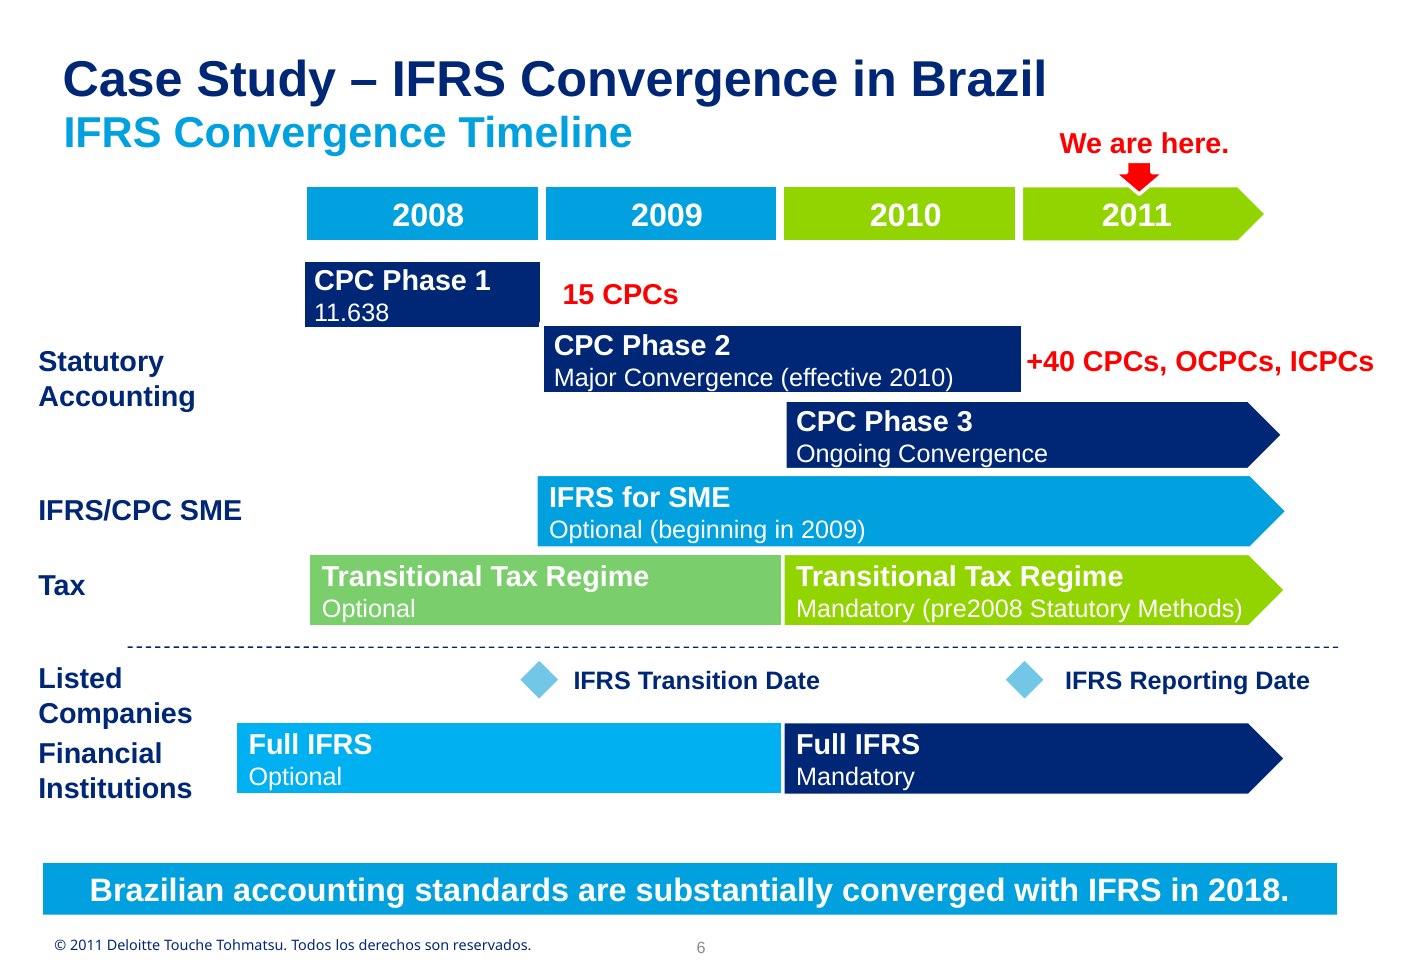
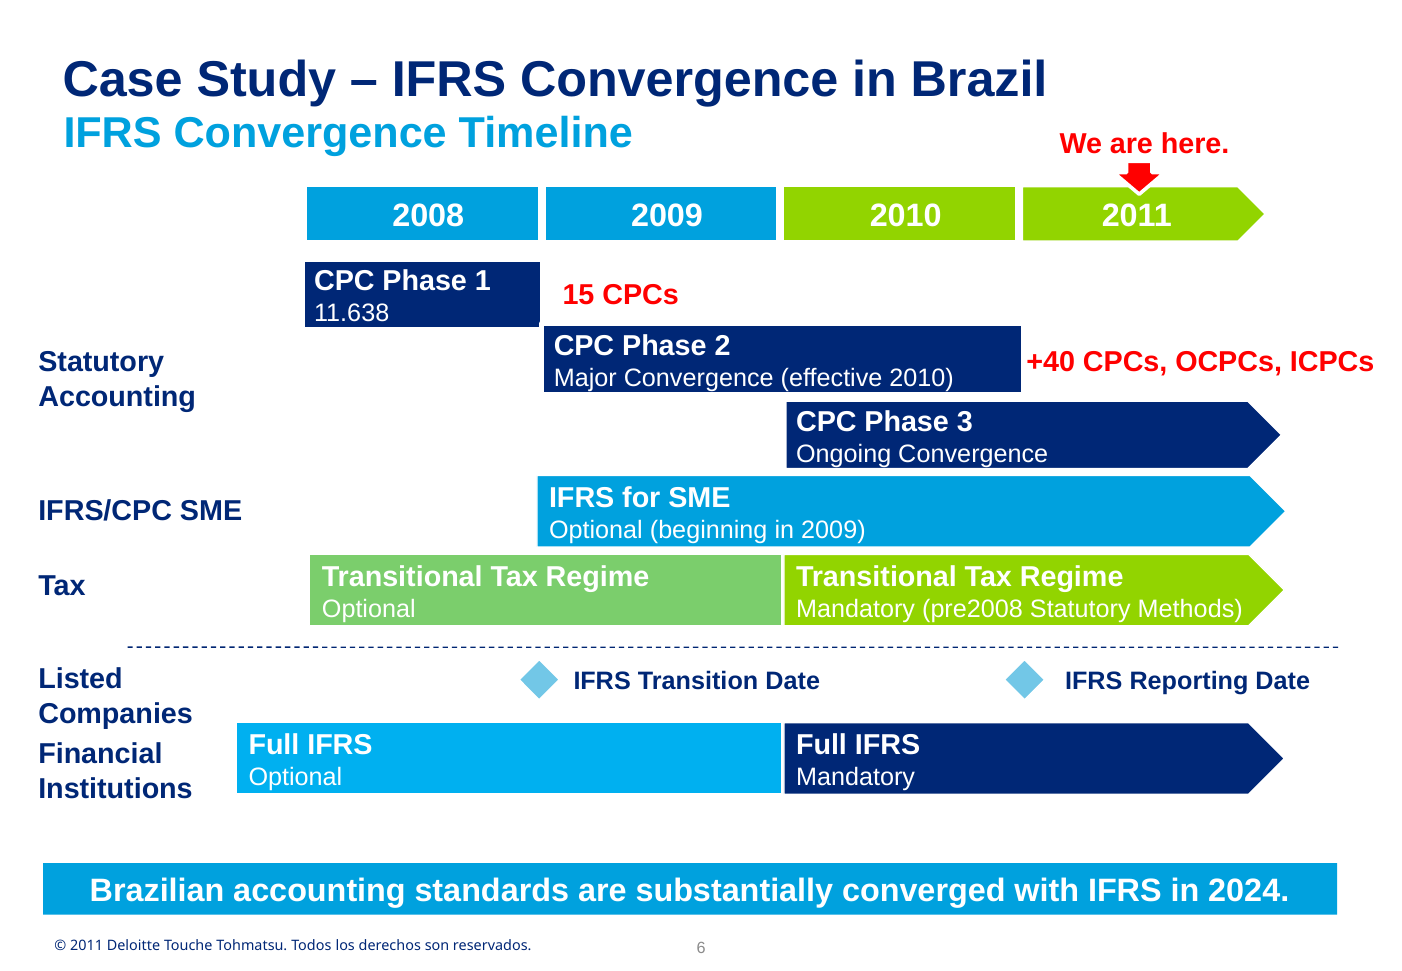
2018: 2018 -> 2024
